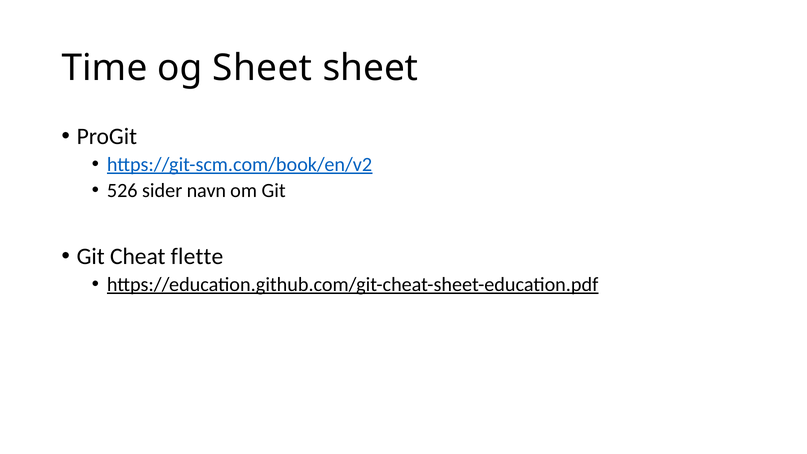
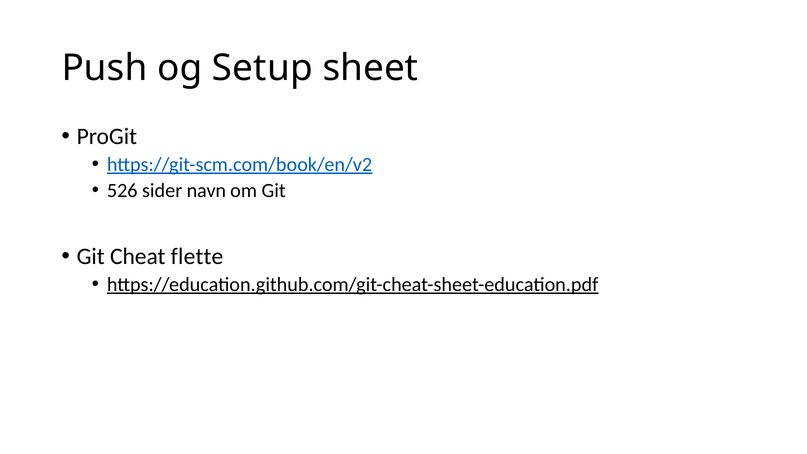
Time: Time -> Push
og Sheet: Sheet -> Setup
